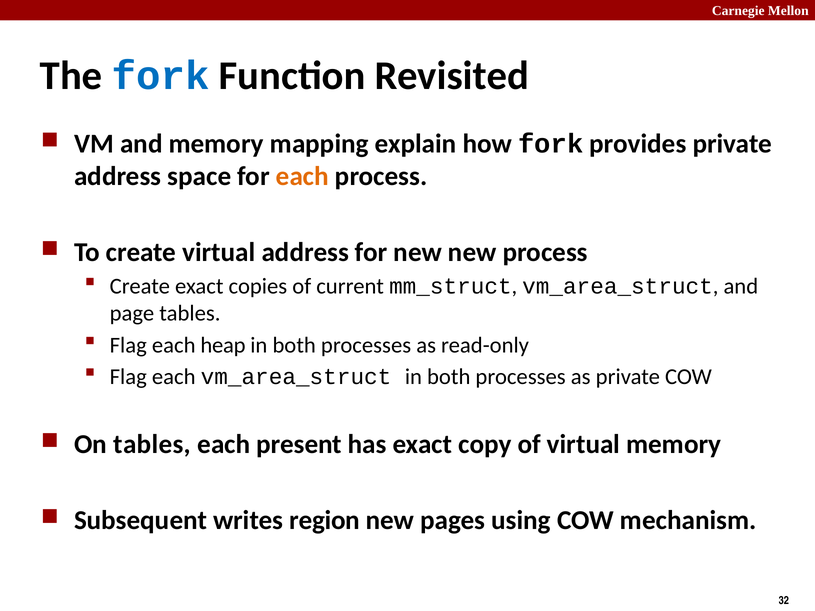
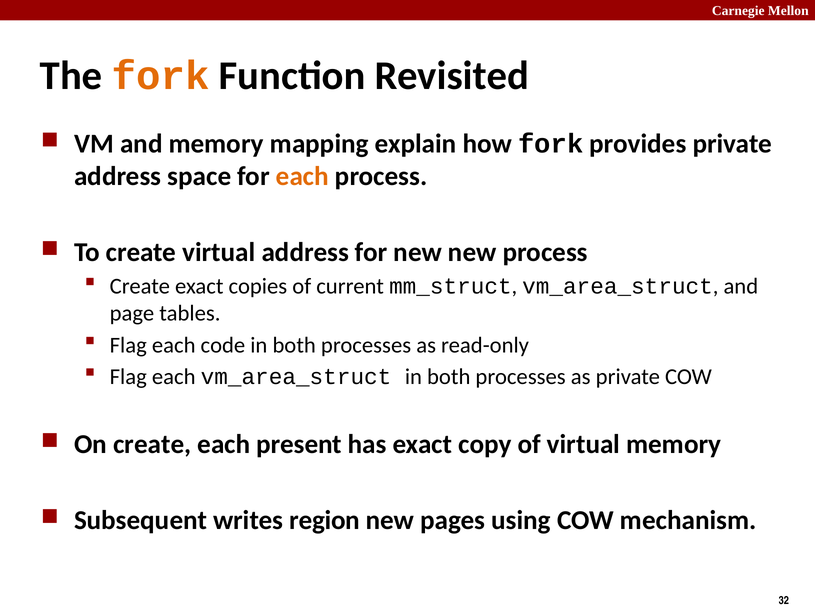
fork at (161, 76) colour: blue -> orange
heap: heap -> code
On tables: tables -> create
